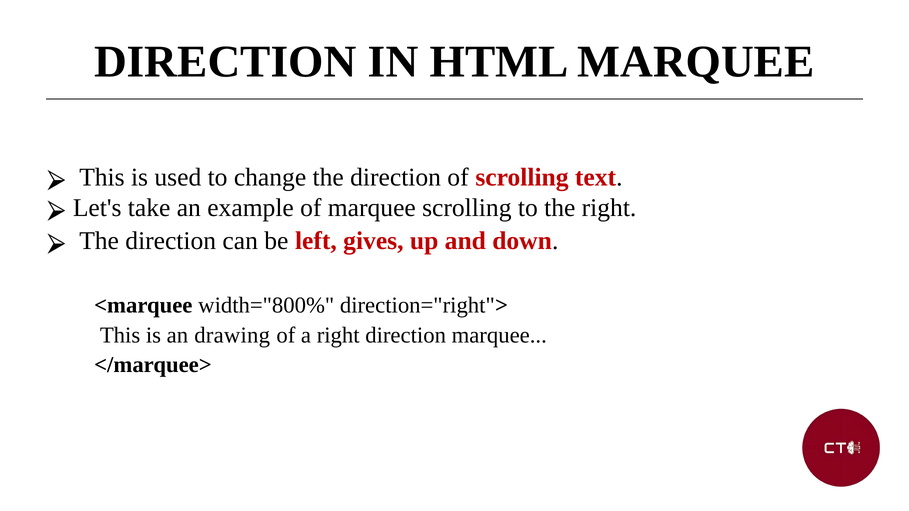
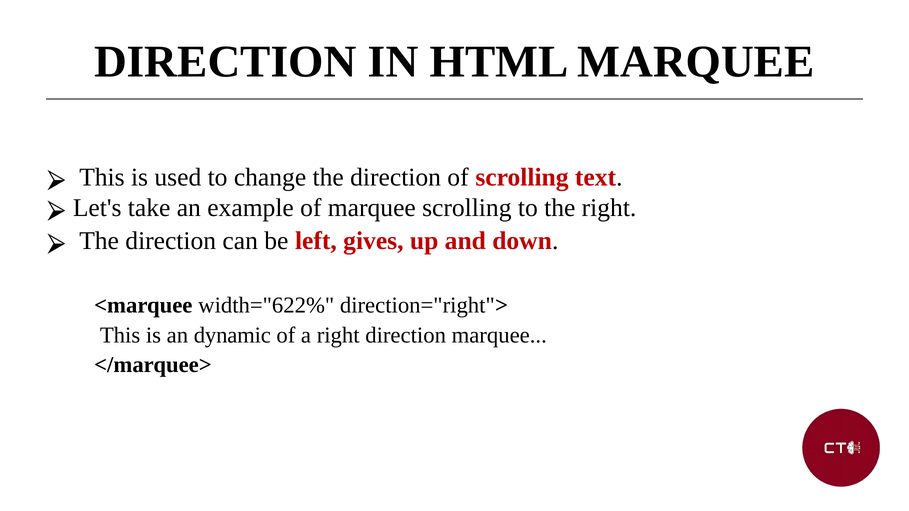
width="800%: width="800% -> width="622%
drawing: drawing -> dynamic
